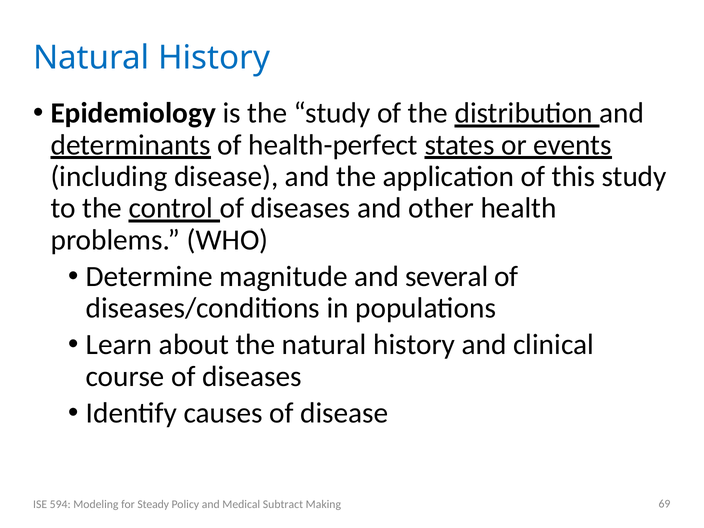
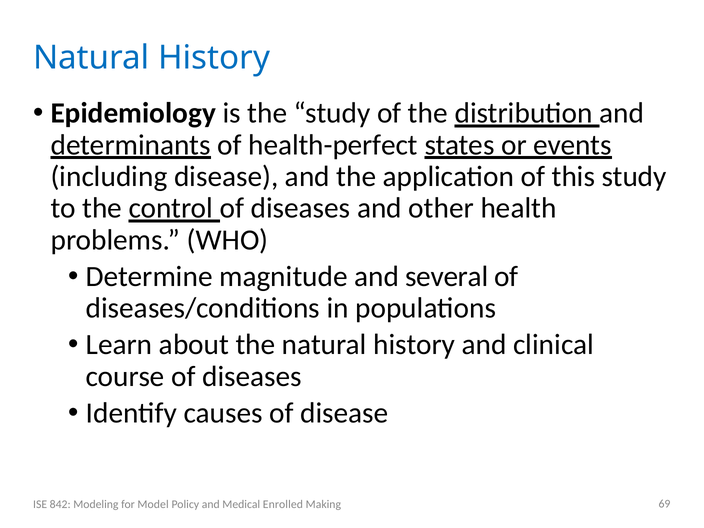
594: 594 -> 842
Steady: Steady -> Model
Subtract: Subtract -> Enrolled
